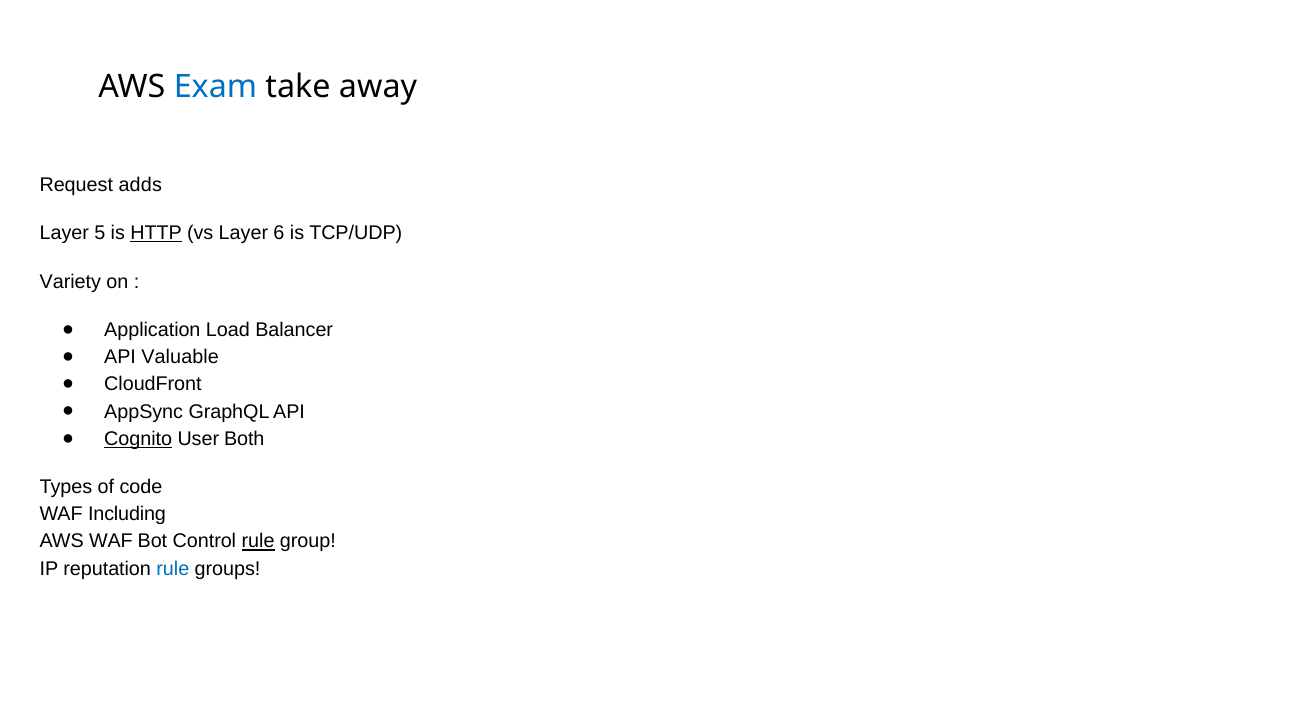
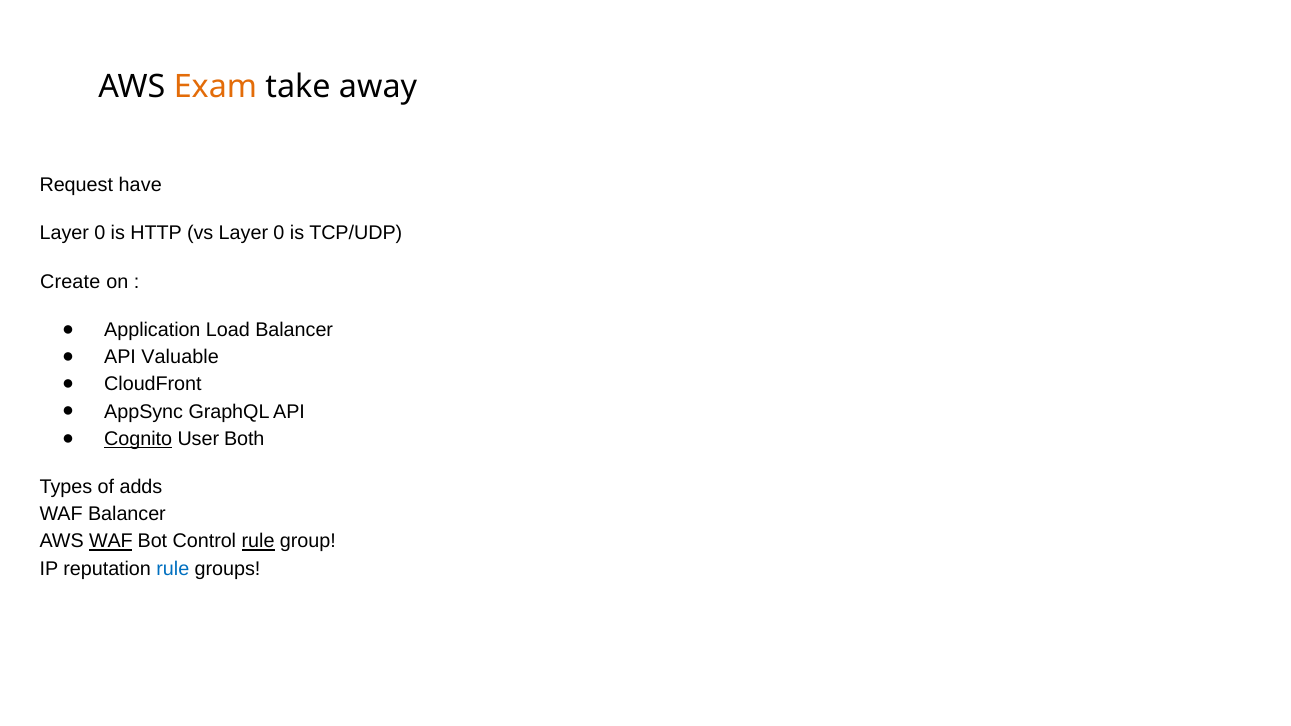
Exam colour: blue -> orange
adds: adds -> have
5 at (100, 233): 5 -> 0
HTTP underline: present -> none
vs Layer 6: 6 -> 0
Variety: Variety -> Create
code: code -> adds
WAF Including: Including -> Balancer
WAF at (111, 542) underline: none -> present
